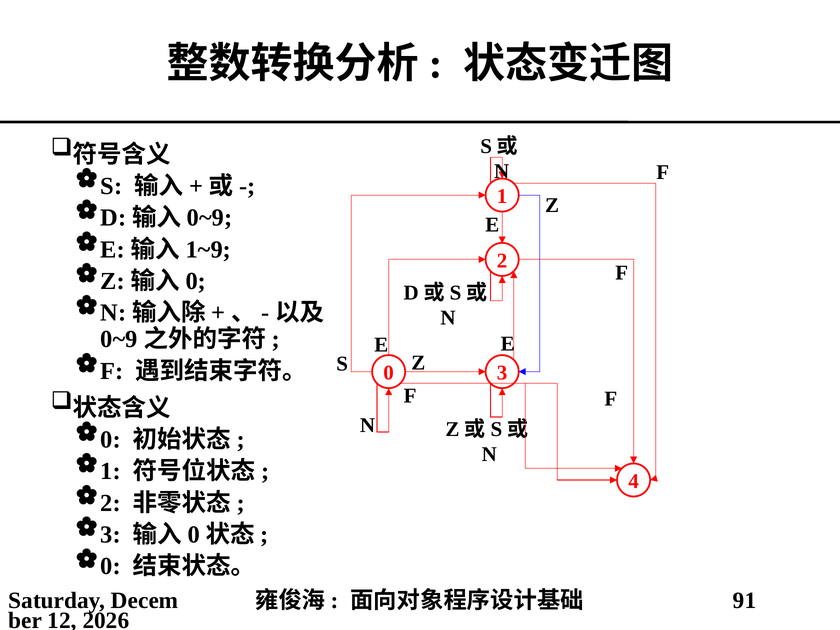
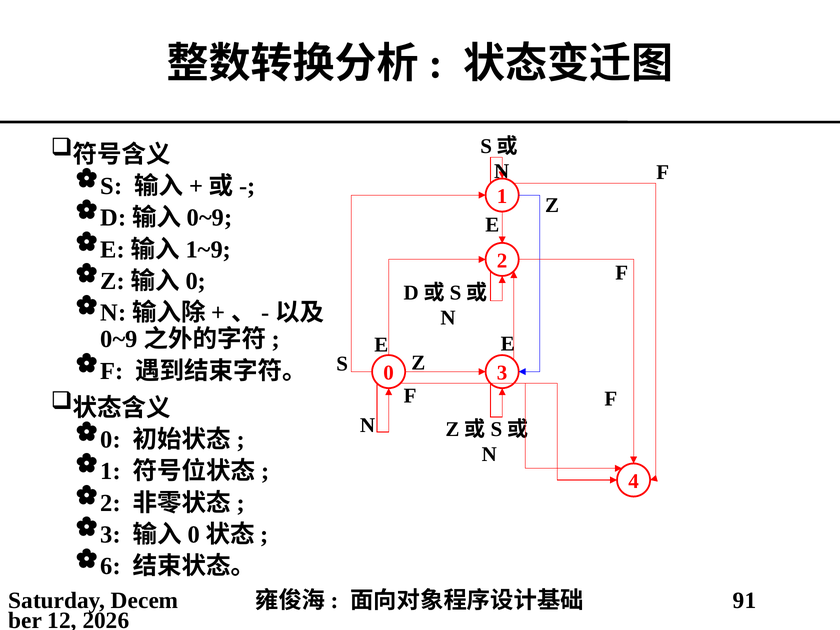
0 at (111, 566): 0 -> 6
